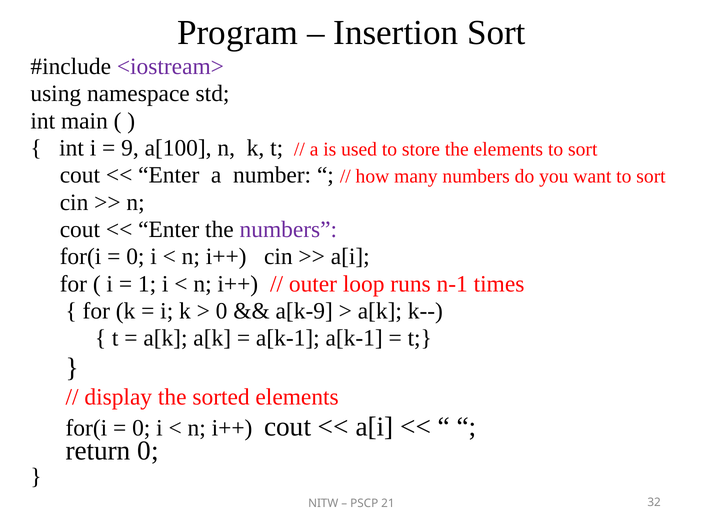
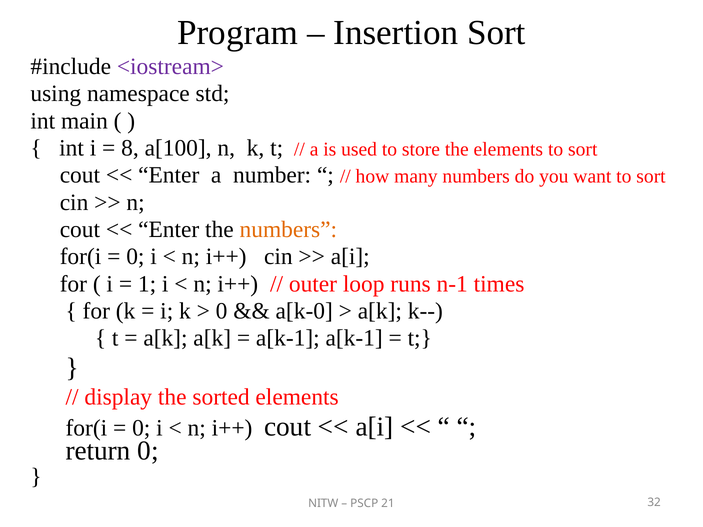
9: 9 -> 8
numbers at (288, 230) colour: purple -> orange
a[k-9: a[k-9 -> a[k-0
